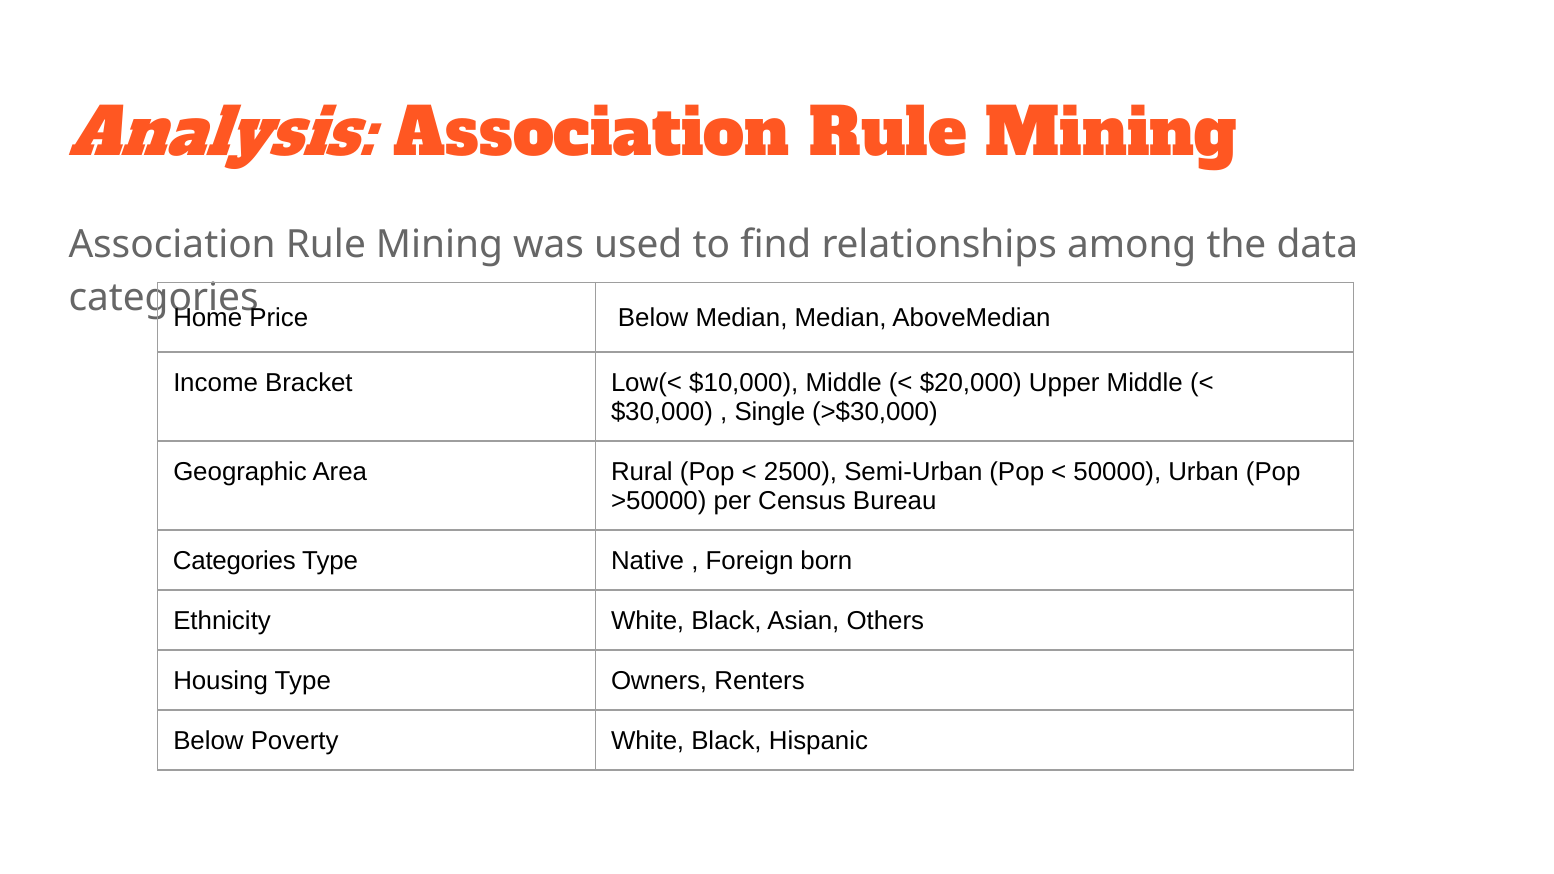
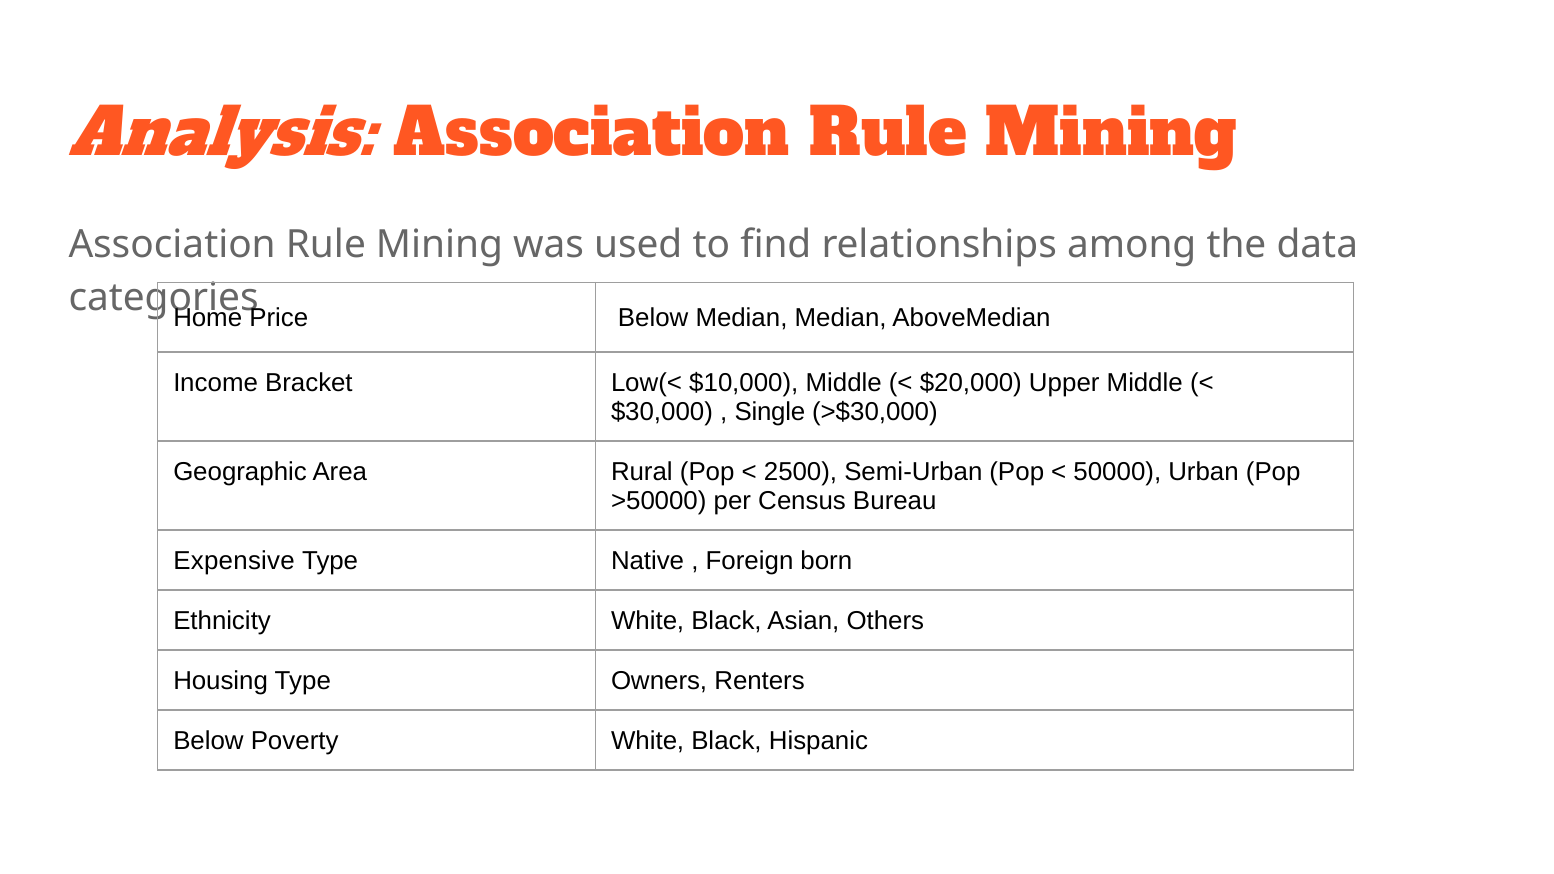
Categories at (234, 561): Categories -> Expensive
